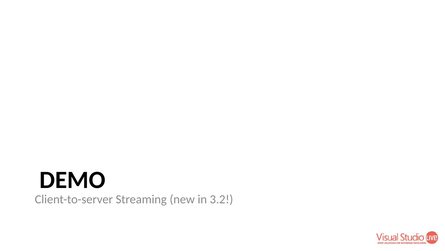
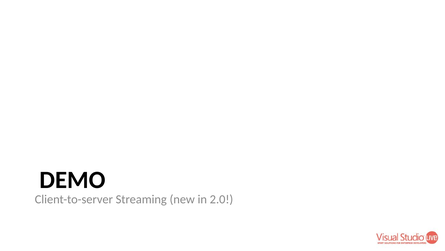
3.2: 3.2 -> 2.0
